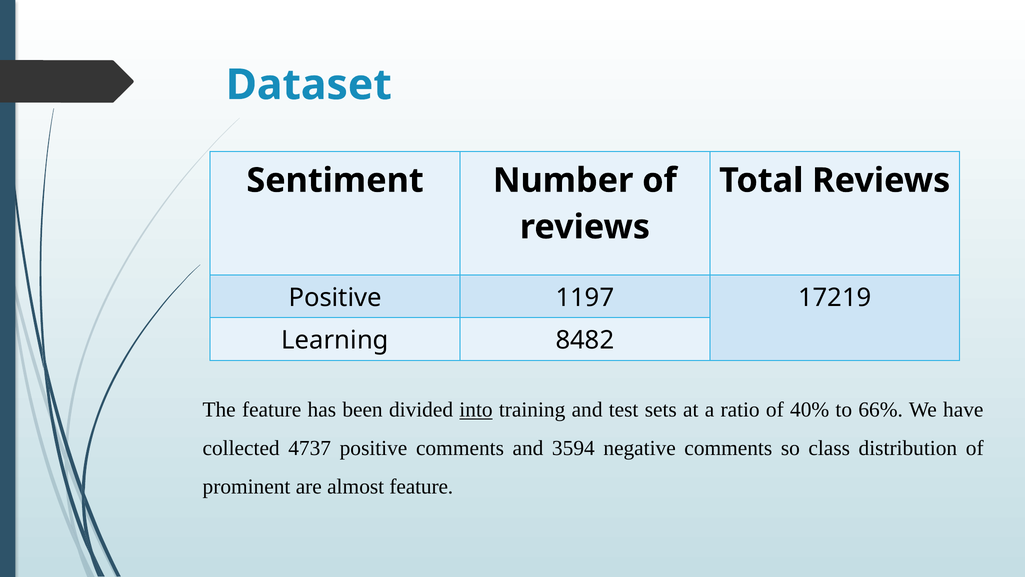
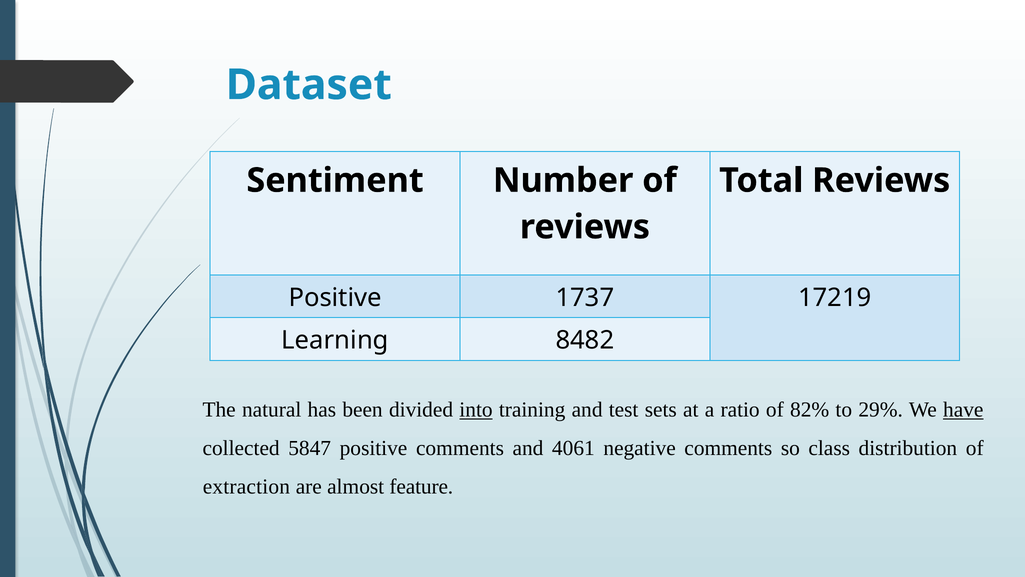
1197: 1197 -> 1737
The feature: feature -> natural
40%: 40% -> 82%
66%: 66% -> 29%
have underline: none -> present
4737: 4737 -> 5847
3594: 3594 -> 4061
prominent: prominent -> extraction
